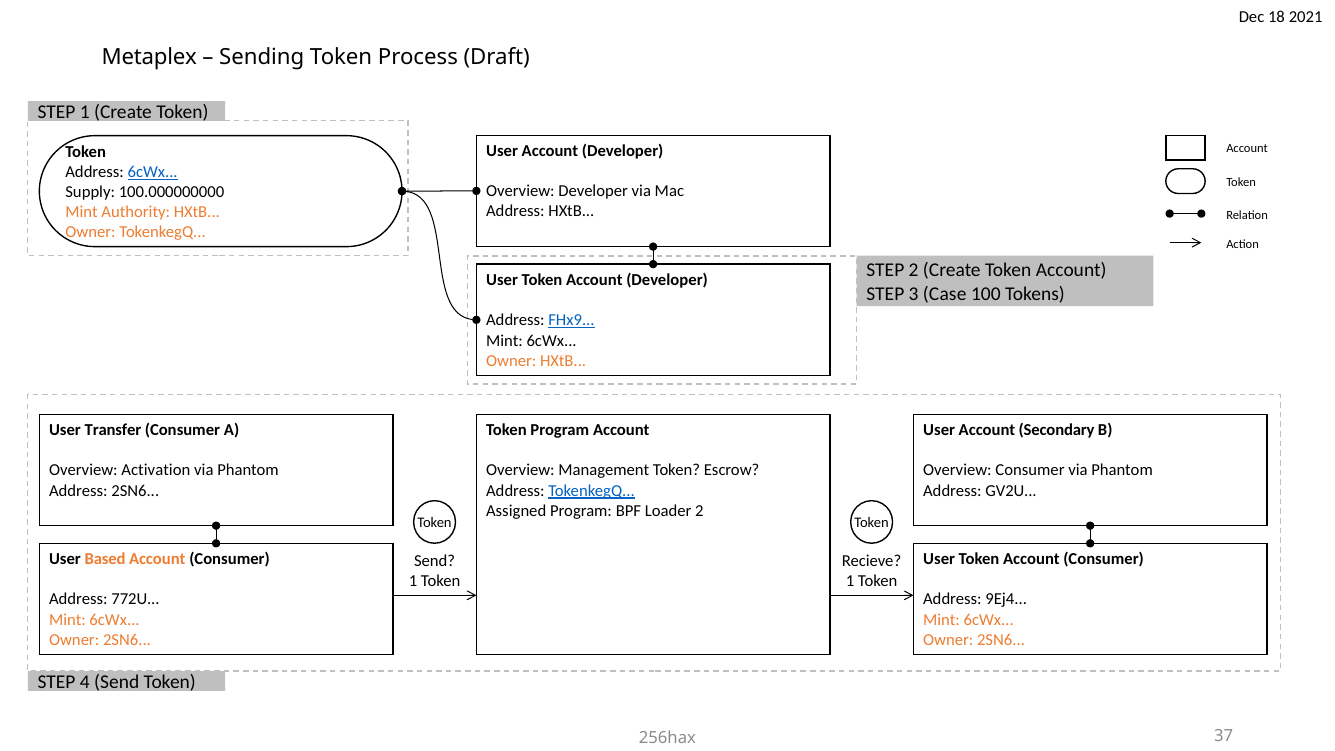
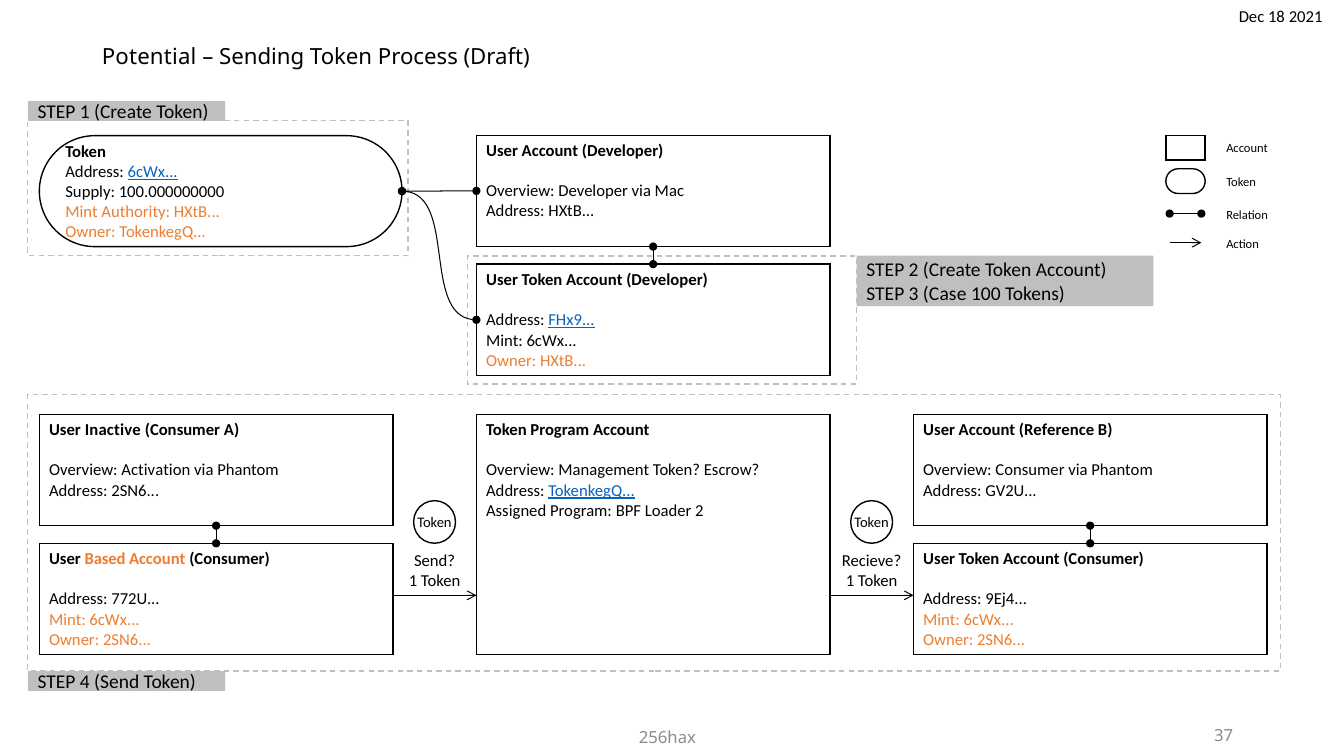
Metaplex: Metaplex -> Potential
Transfer: Transfer -> Inactive
Secondary: Secondary -> Reference
